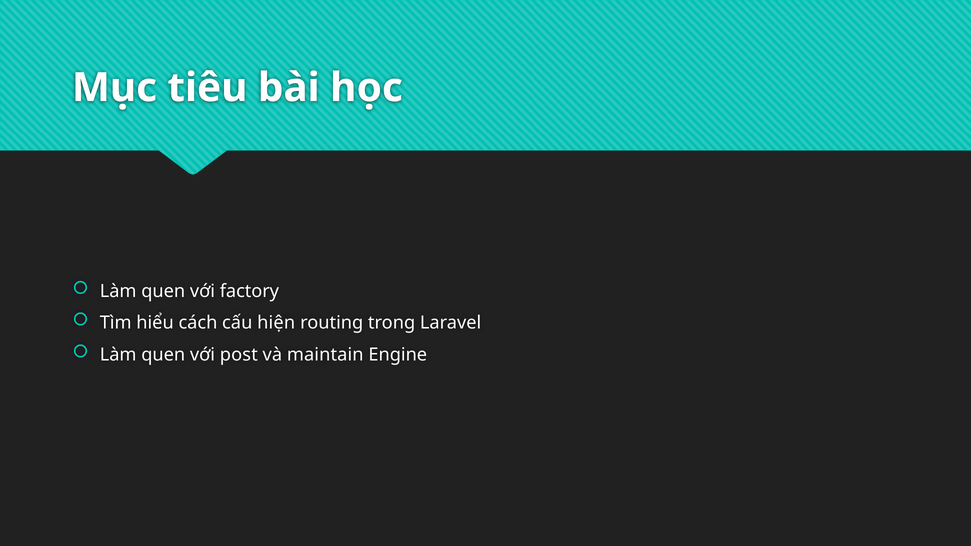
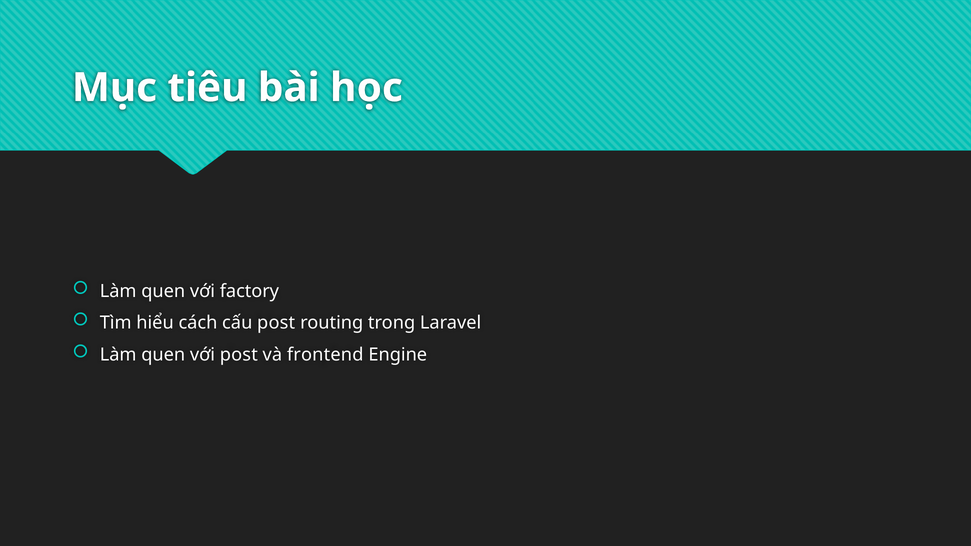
cấu hiện: hiện -> post
maintain: maintain -> frontend
